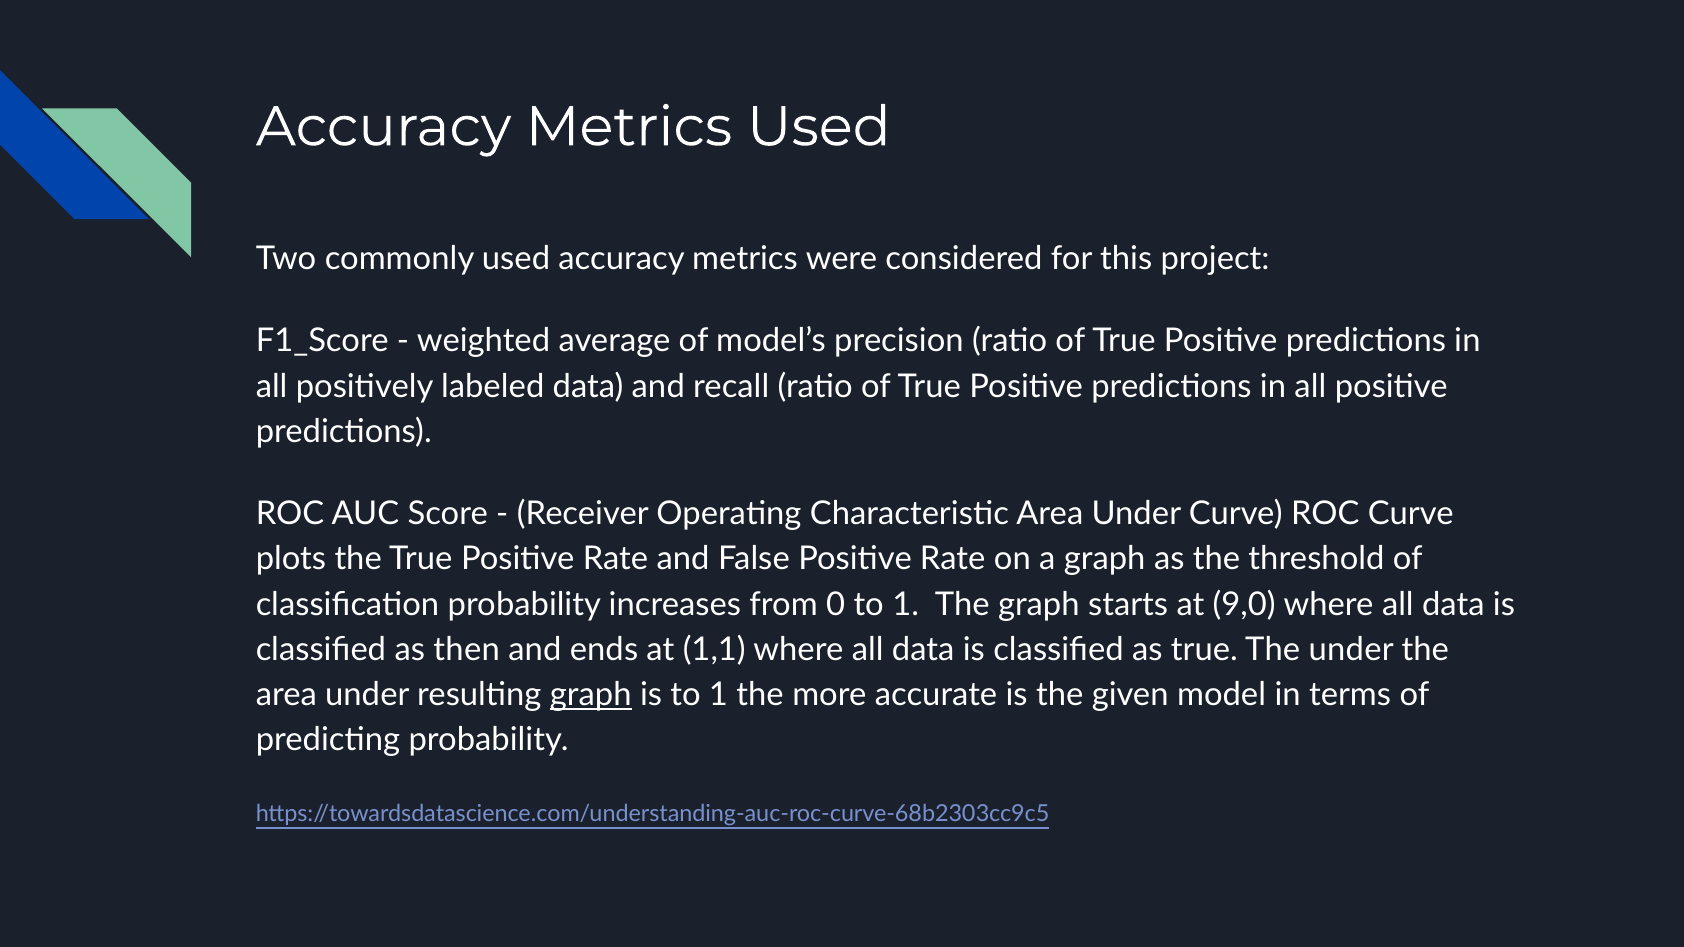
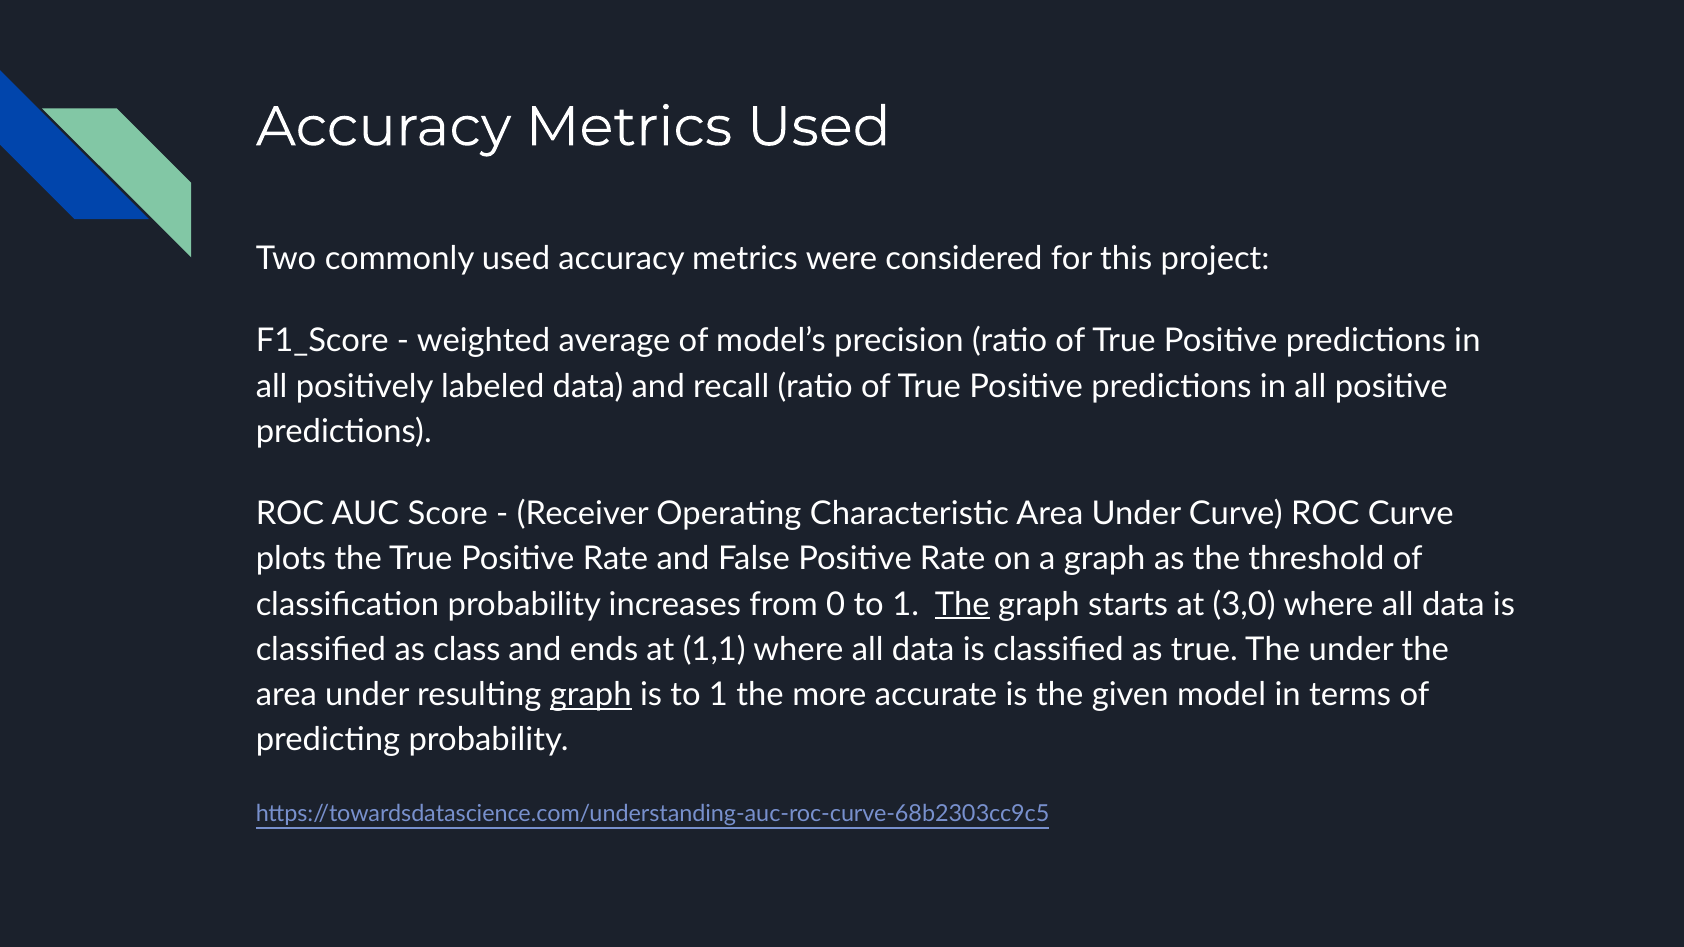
The at (962, 604) underline: none -> present
9,0: 9,0 -> 3,0
then: then -> class
